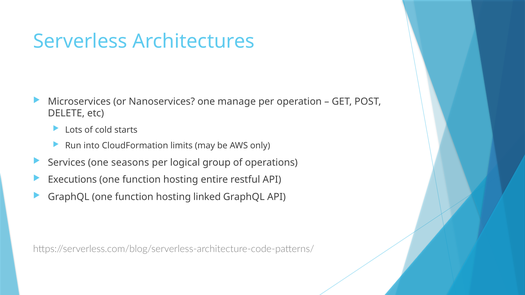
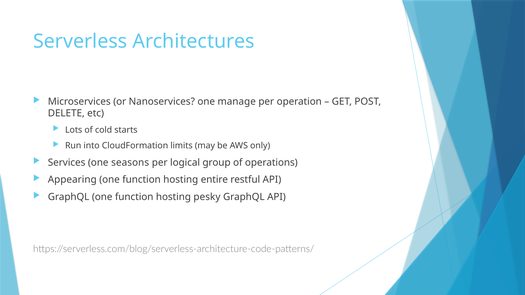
Executions: Executions -> Appearing
linked: linked -> pesky
